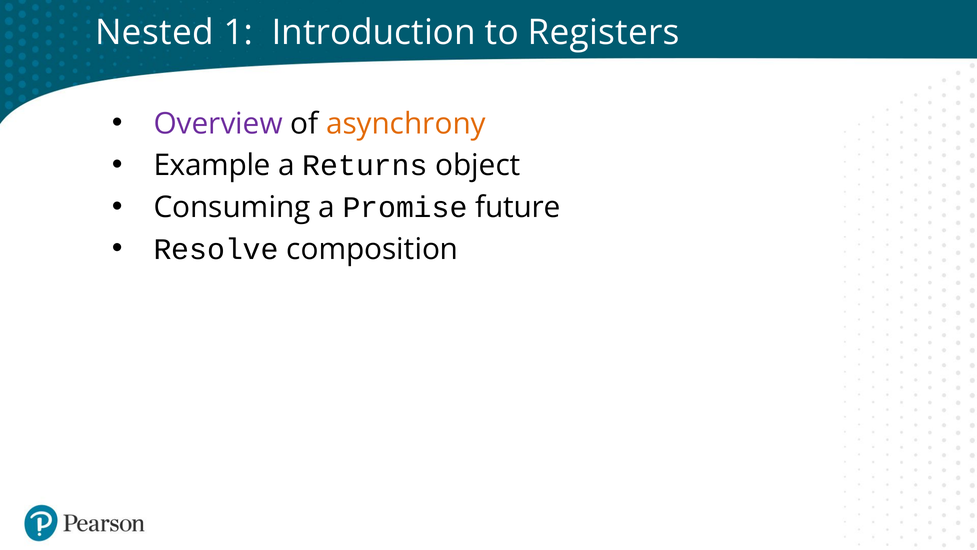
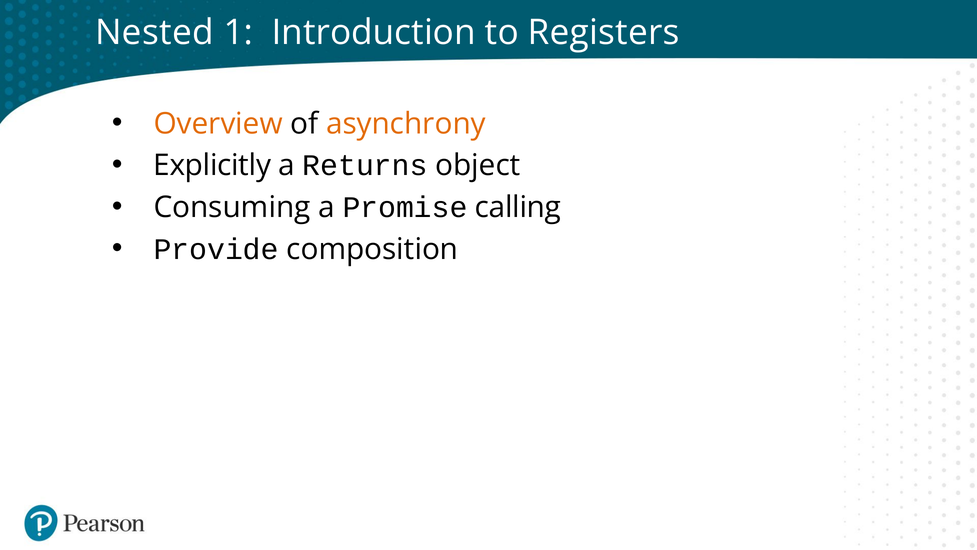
Overview colour: purple -> orange
Example: Example -> Explicitly
future: future -> calling
Resolve: Resolve -> Provide
